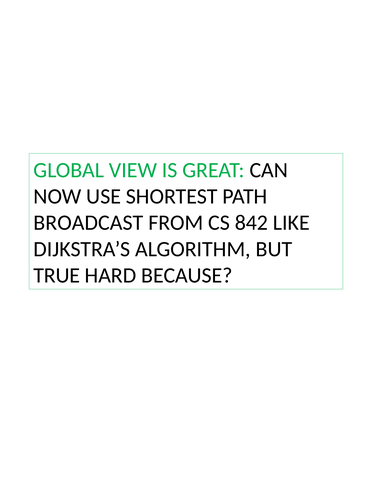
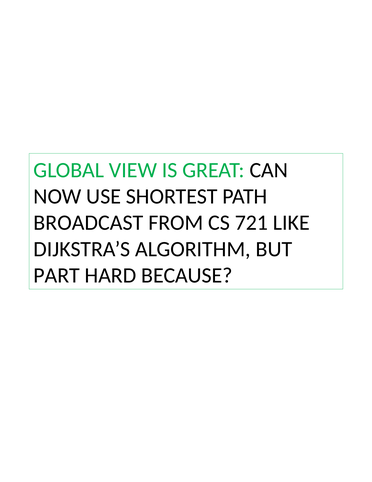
842: 842 -> 721
TRUE: TRUE -> PART
